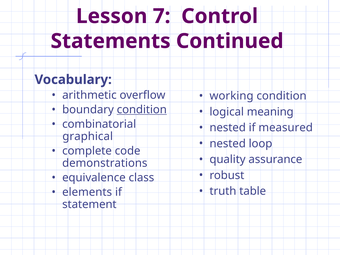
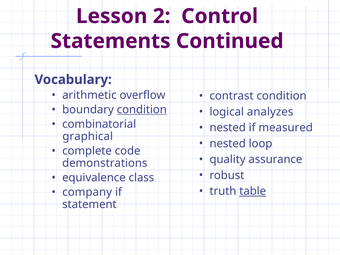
7: 7 -> 2
working: working -> contrast
meaning: meaning -> analyzes
table underline: none -> present
elements: elements -> company
